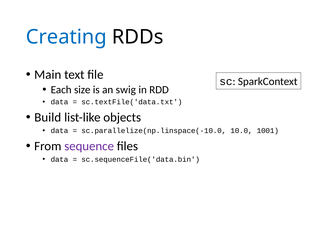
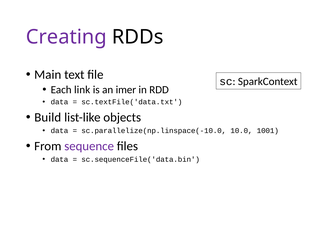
Creating colour: blue -> purple
size: size -> link
swig: swig -> imer
